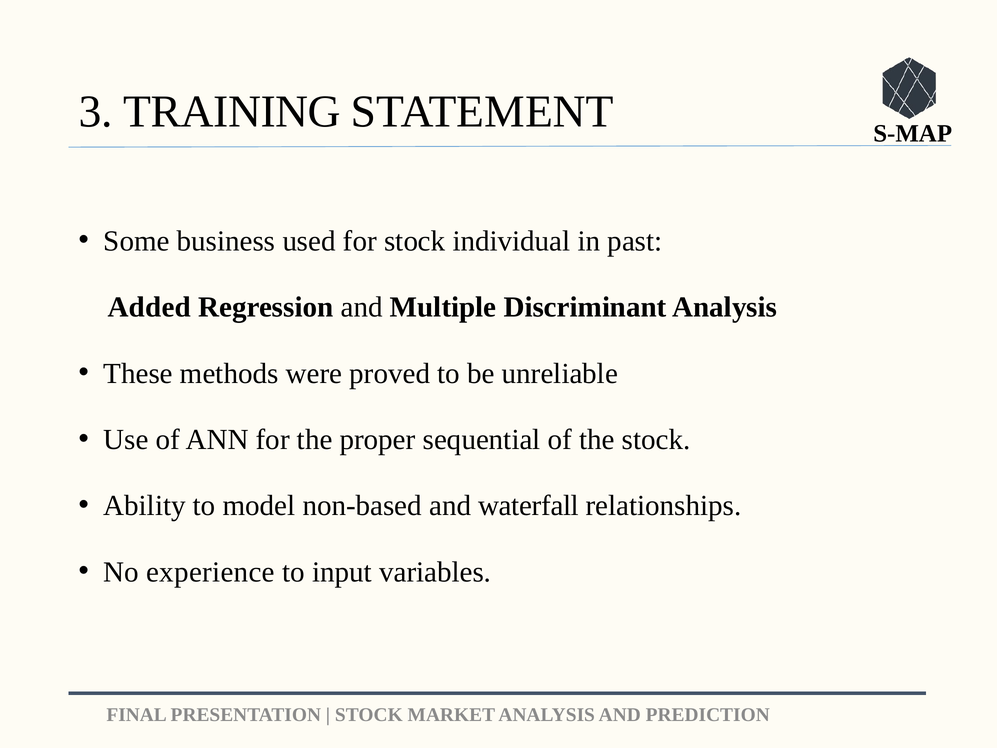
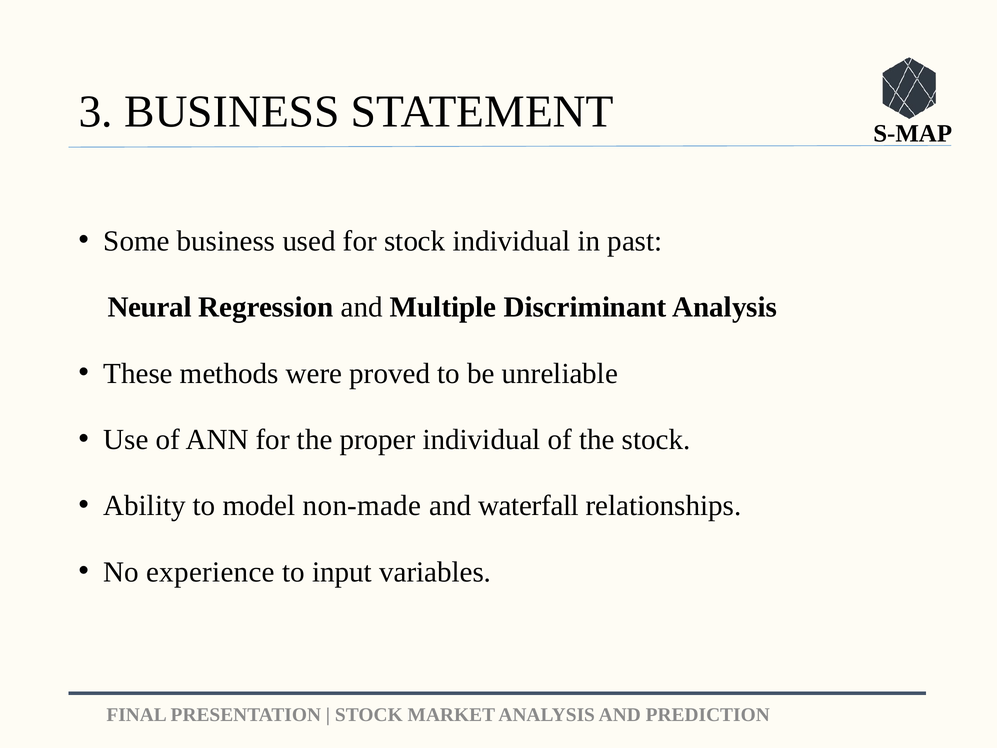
3 TRAINING: TRAINING -> BUSINESS
Added: Added -> Neural
proper sequential: sequential -> individual
non-based: non-based -> non-made
